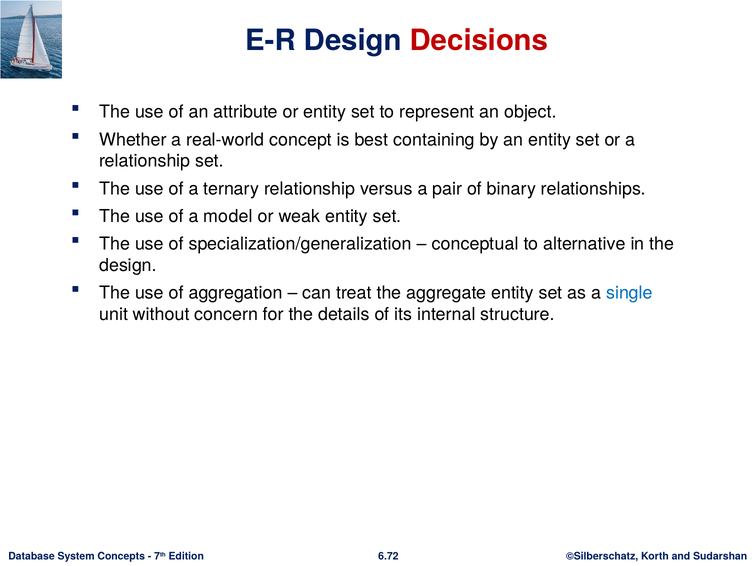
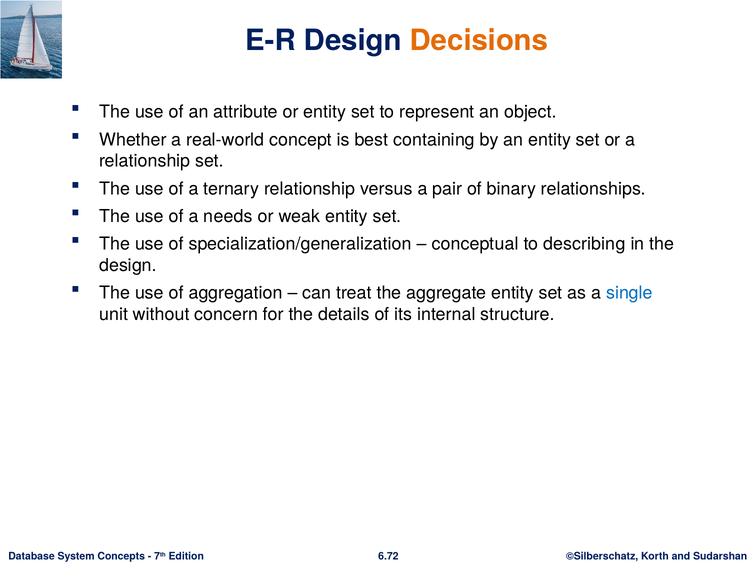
Decisions colour: red -> orange
model: model -> needs
alternative: alternative -> describing
